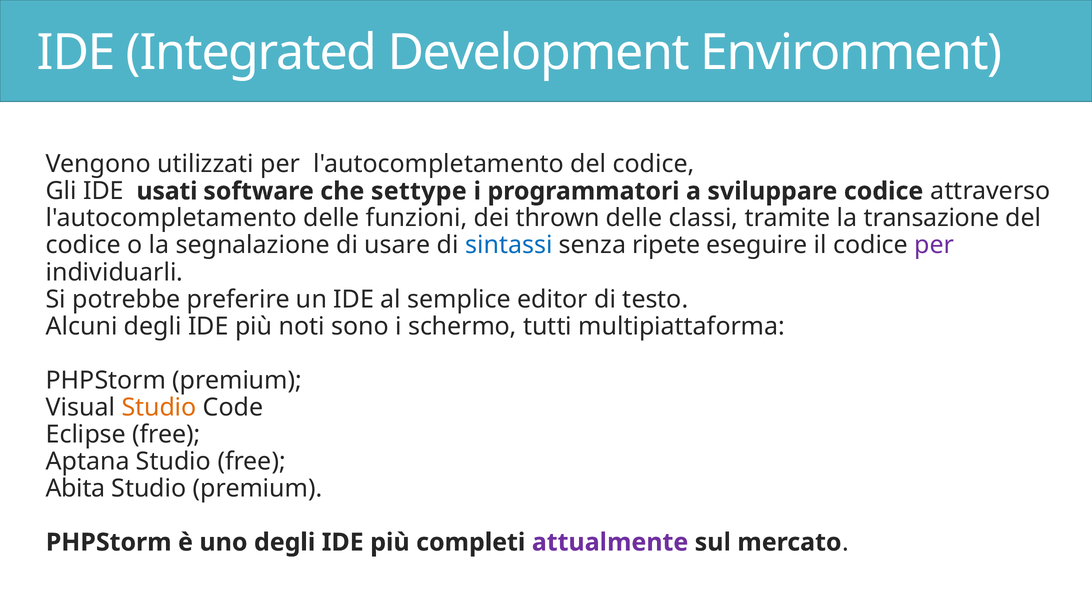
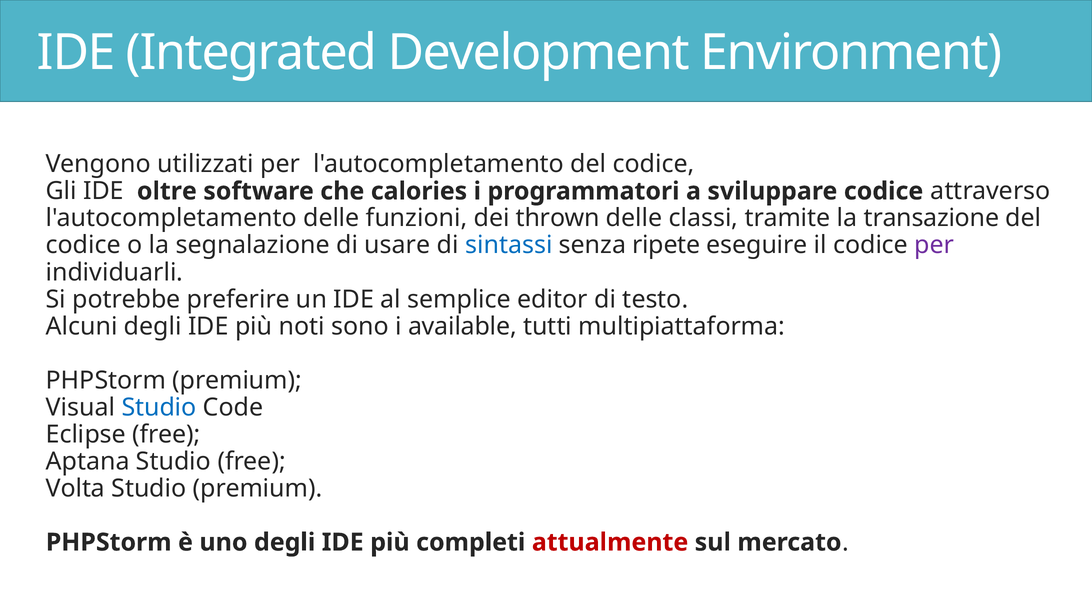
usati: usati -> oltre
settype: settype -> calories
schermo: schermo -> available
Studio at (159, 407) colour: orange -> blue
Abita: Abita -> Volta
attualmente colour: purple -> red
